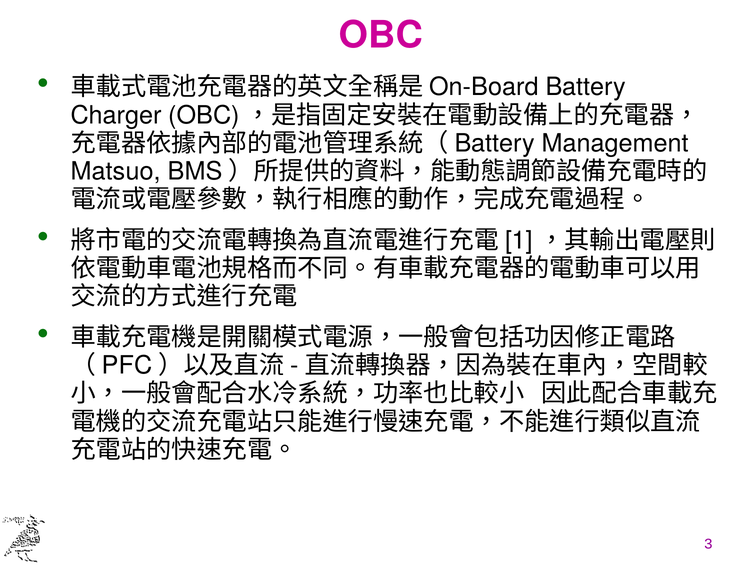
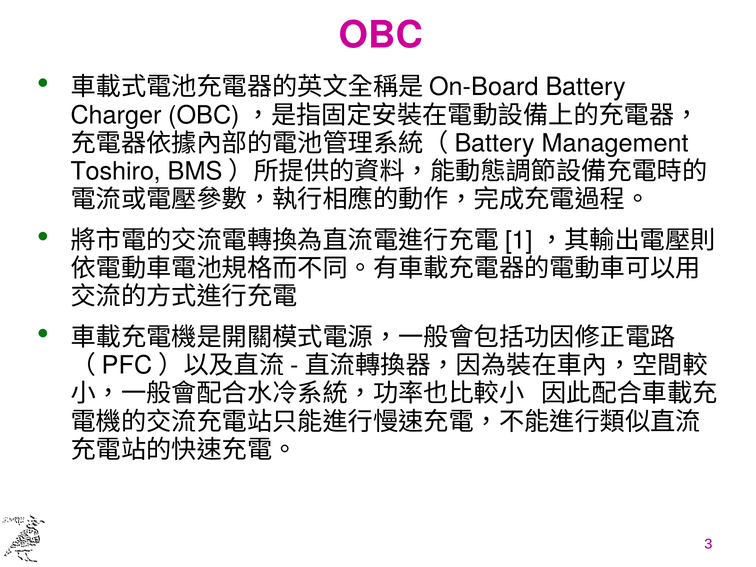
Matsuo: Matsuo -> Toshiro
